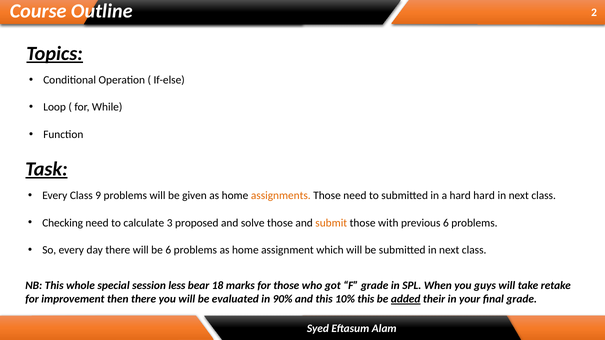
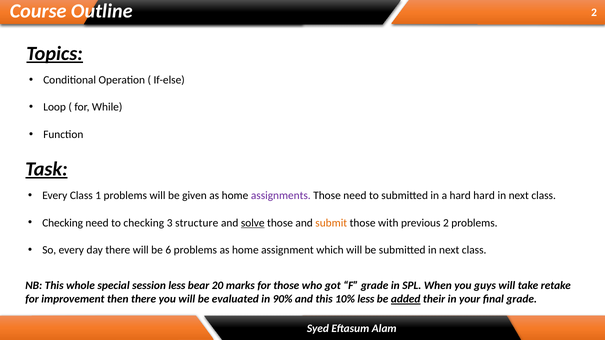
9: 9 -> 1
assignments colour: orange -> purple
to calculate: calculate -> checking
proposed: proposed -> structure
solve underline: none -> present
previous 6: 6 -> 2
18: 18 -> 20
10% this: this -> less
